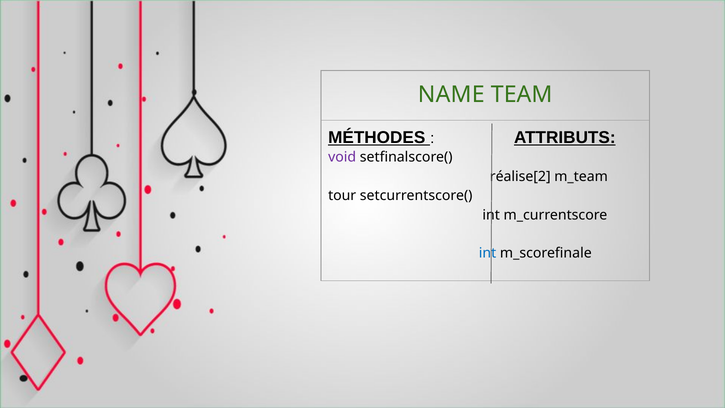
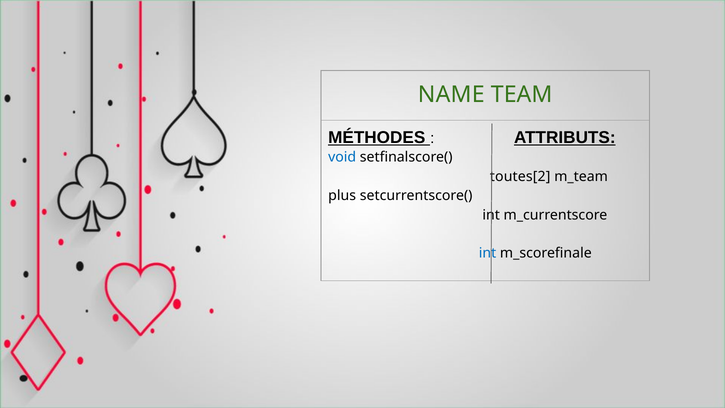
void colour: purple -> blue
réalise[2: réalise[2 -> toutes[2
tour: tour -> plus
